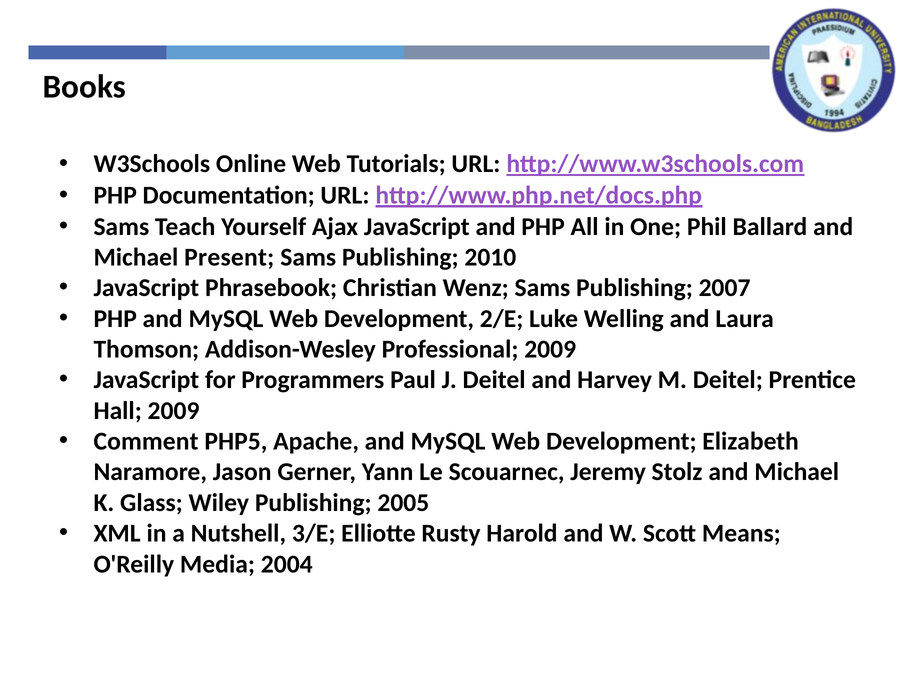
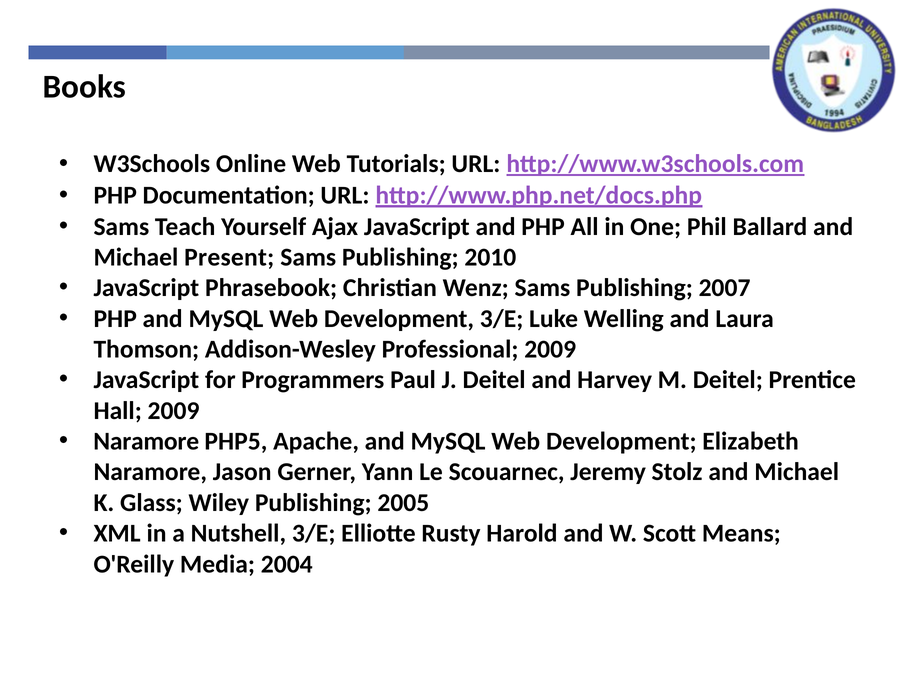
Development 2/E: 2/E -> 3/E
Comment at (146, 441): Comment -> Naramore
